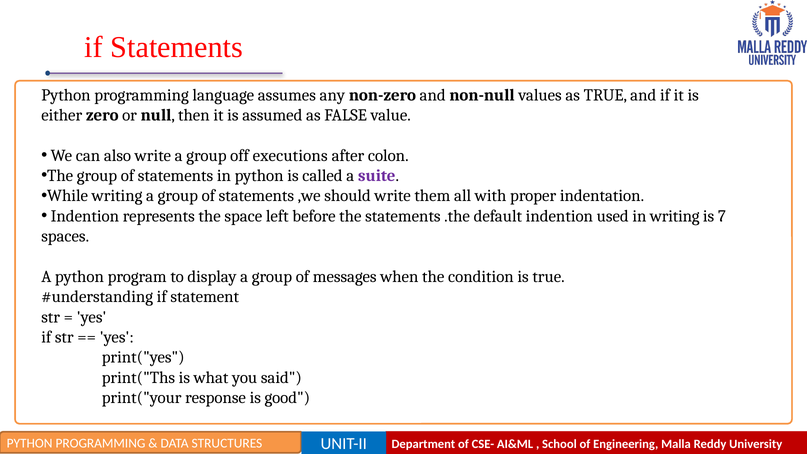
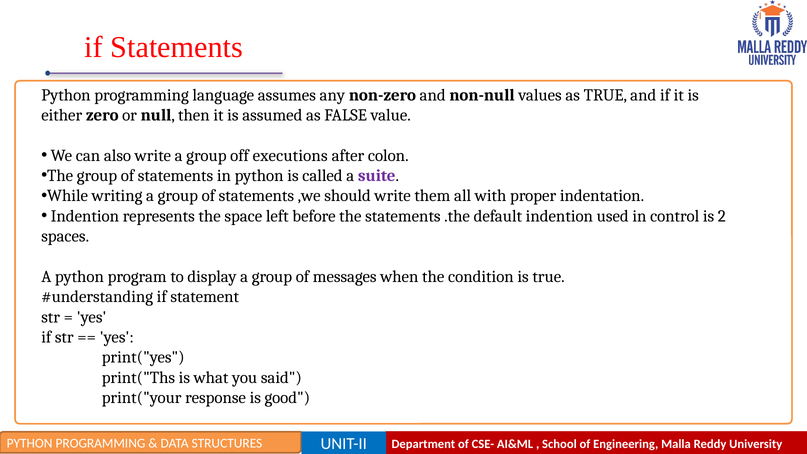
in writing: writing -> control
7: 7 -> 2
